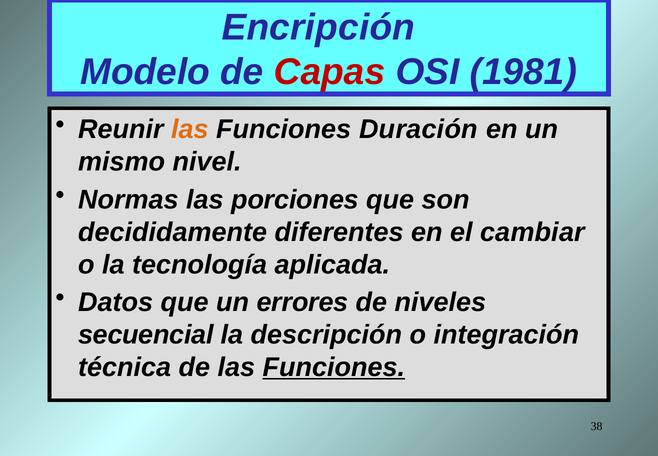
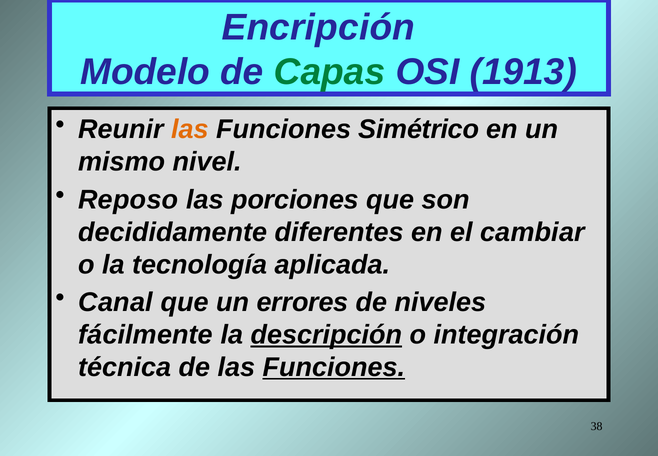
Capas colour: red -> green
1981: 1981 -> 1913
Duración: Duración -> Simétrico
Normas: Normas -> Reposo
Datos: Datos -> Canal
secuencial: secuencial -> fácilmente
descripción underline: none -> present
